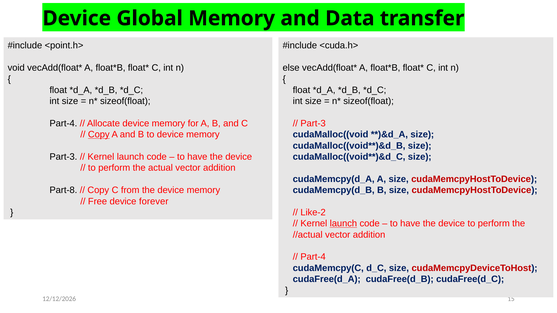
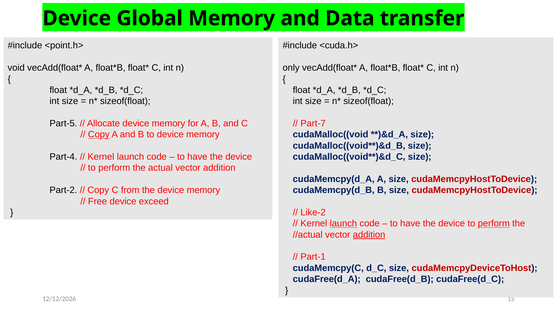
else: else -> only
Part-4 at (63, 124): Part-4 -> Part-5
Part-3 at (313, 124): Part-3 -> Part-7
Part-3 at (63, 157): Part-3 -> Part-4
Part-8: Part-8 -> Part-2
forever: forever -> exceed
perform at (494, 224) underline: none -> present
addition at (369, 235) underline: none -> present
Part-4 at (313, 257): Part-4 -> Part-1
